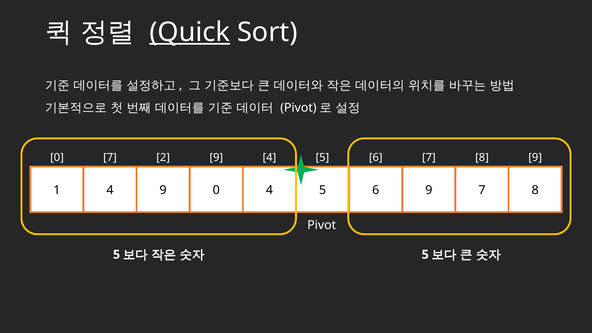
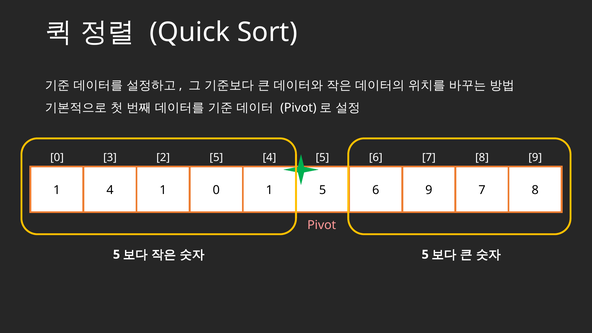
Quick underline: present -> none
7 at (110, 157): 7 -> 3
2 9: 9 -> 5
4 9: 9 -> 1
0 4: 4 -> 1
Pivot colour: white -> pink
